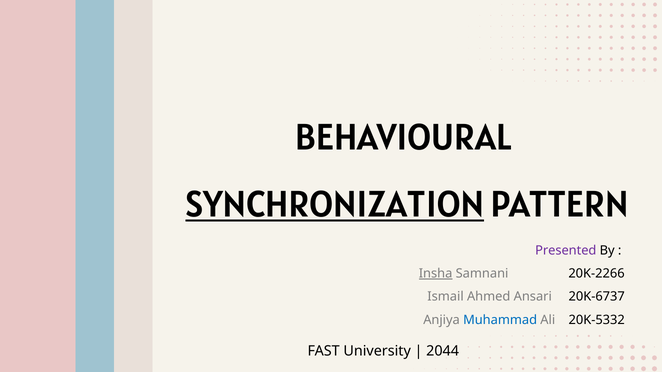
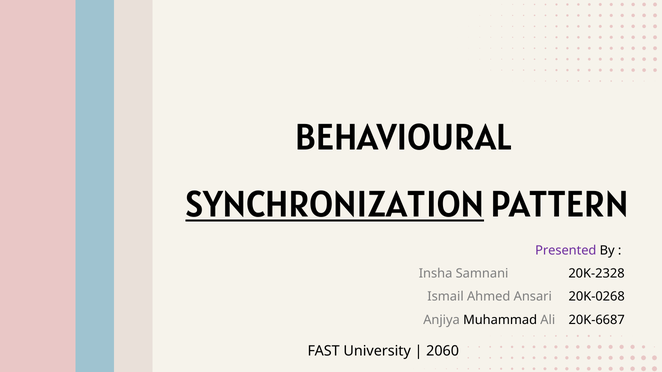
Insha underline: present -> none
20K-2266: 20K-2266 -> 20K-2328
20K-6737: 20K-6737 -> 20K-0268
Muhammad colour: blue -> black
20K-5332: 20K-5332 -> 20K-6687
2044: 2044 -> 2060
